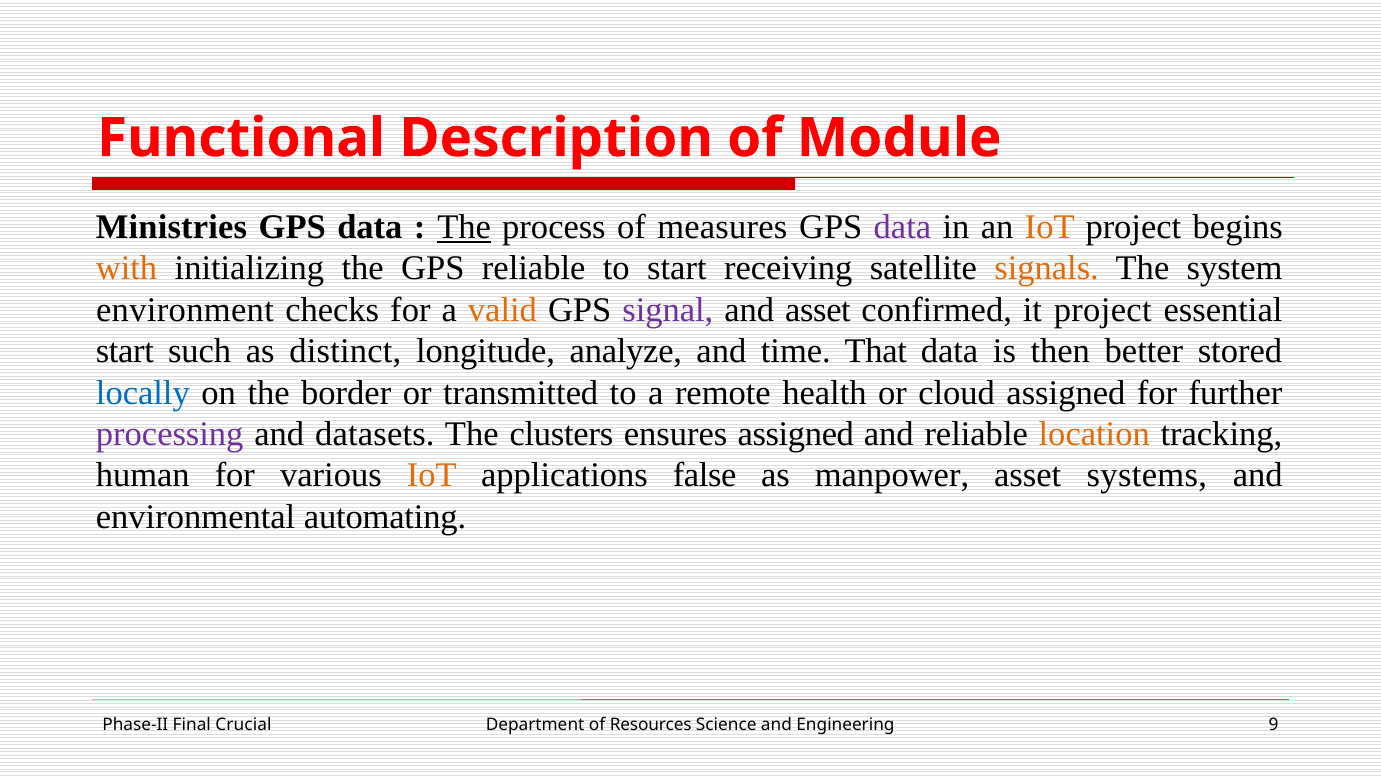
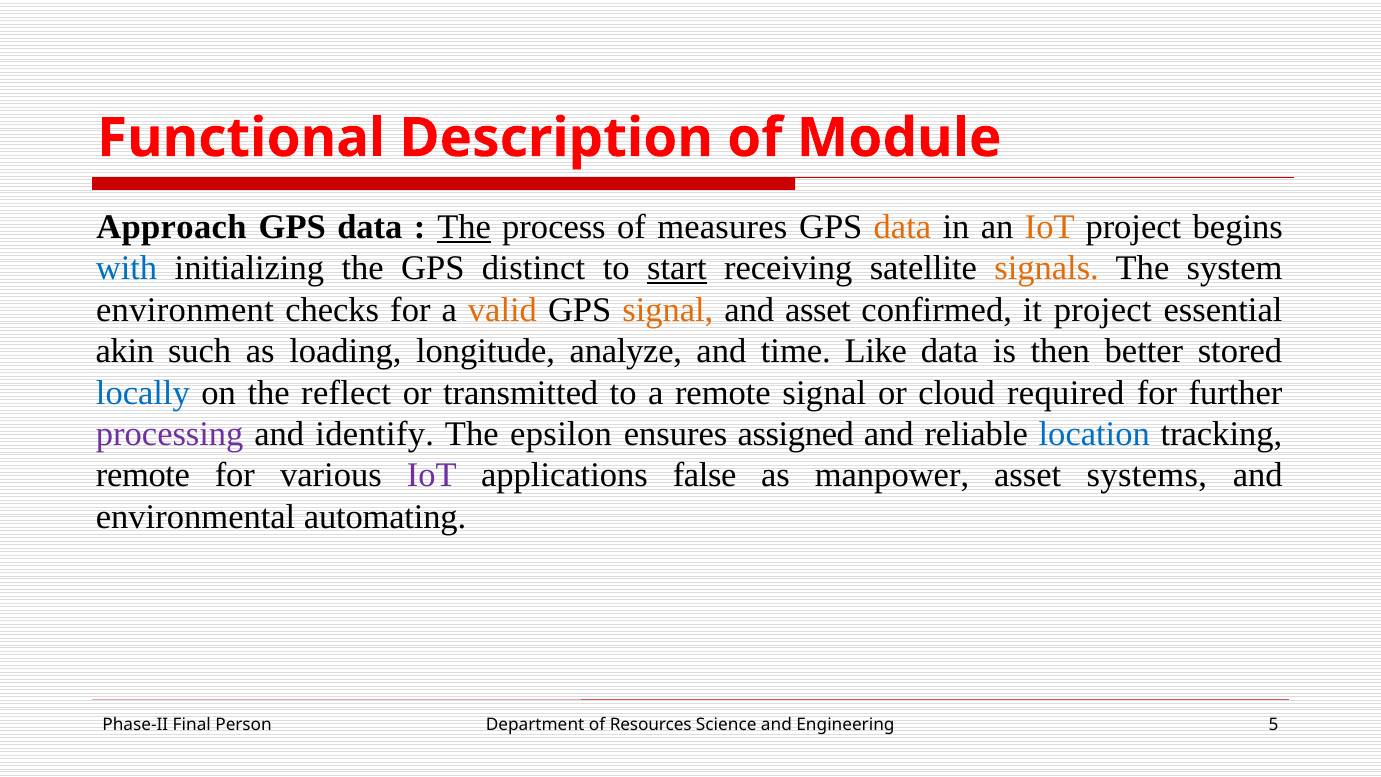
Ministries: Ministries -> Approach
data at (902, 227) colour: purple -> orange
with colour: orange -> blue
GPS reliable: reliable -> distinct
start at (677, 268) underline: none -> present
signal at (668, 310) colour: purple -> orange
start at (125, 351): start -> akin
distinct: distinct -> loading
That: That -> Like
border: border -> reflect
remote health: health -> signal
cloud assigned: assigned -> required
datasets: datasets -> identify
clusters: clusters -> epsilon
location colour: orange -> blue
human at (143, 475): human -> remote
IoT at (432, 475) colour: orange -> purple
Crucial: Crucial -> Person
9: 9 -> 5
